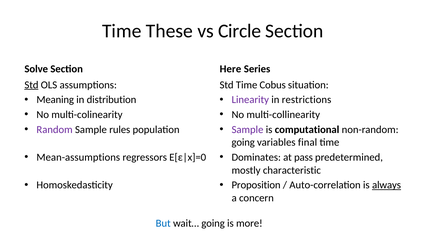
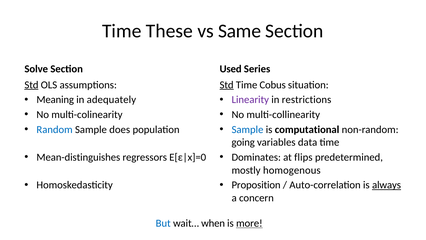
Circle: Circle -> Same
Here: Here -> Used
Std at (227, 85) underline: none -> present
distribution: distribution -> adequately
Random colour: purple -> blue
rules: rules -> does
Sample at (247, 129) colour: purple -> blue
final: final -> data
Mean-assumptions: Mean-assumptions -> Mean-distinguishes
pass: pass -> flips
characteristic: characteristic -> homogenous
wait… going: going -> when
more underline: none -> present
